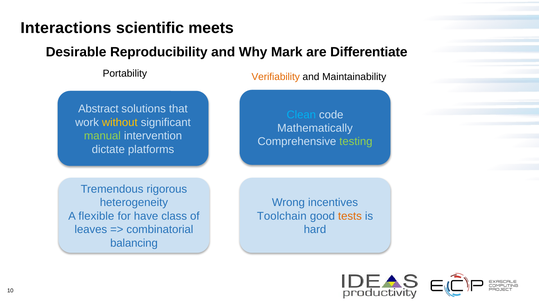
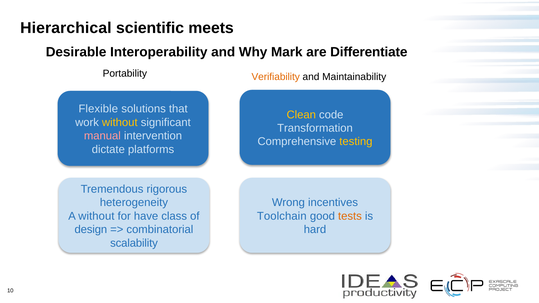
Interactions: Interactions -> Hierarchical
Reproducibility: Reproducibility -> Interoperability
Abstract: Abstract -> Flexible
Clean colour: light blue -> yellow
Mathematically: Mathematically -> Transformation
manual colour: light green -> pink
testing colour: light green -> yellow
A flexible: flexible -> without
leaves: leaves -> design
balancing: balancing -> scalability
